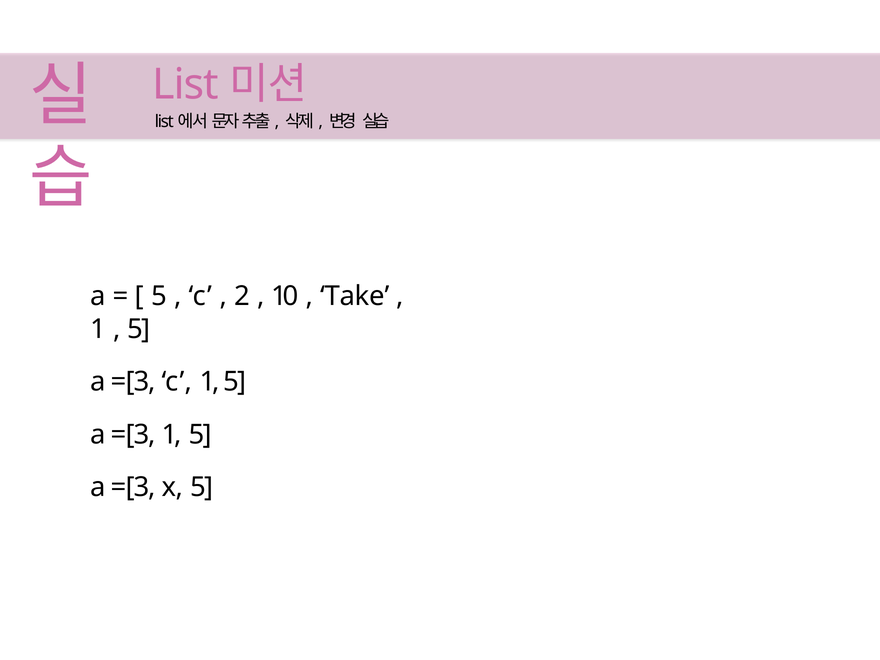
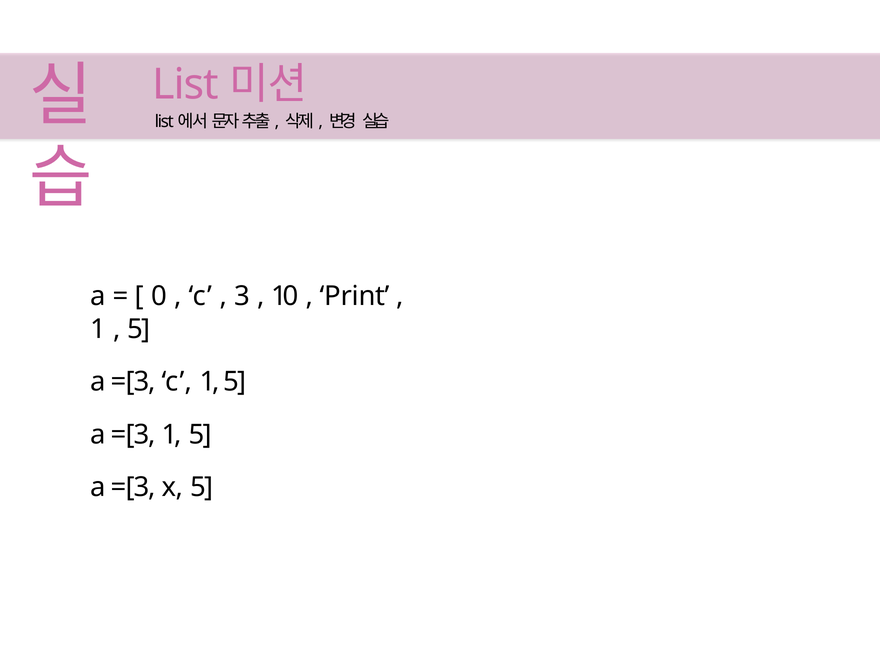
5 at (159, 296): 5 -> 0
2 at (242, 296): 2 -> 3
Take: Take -> Print
